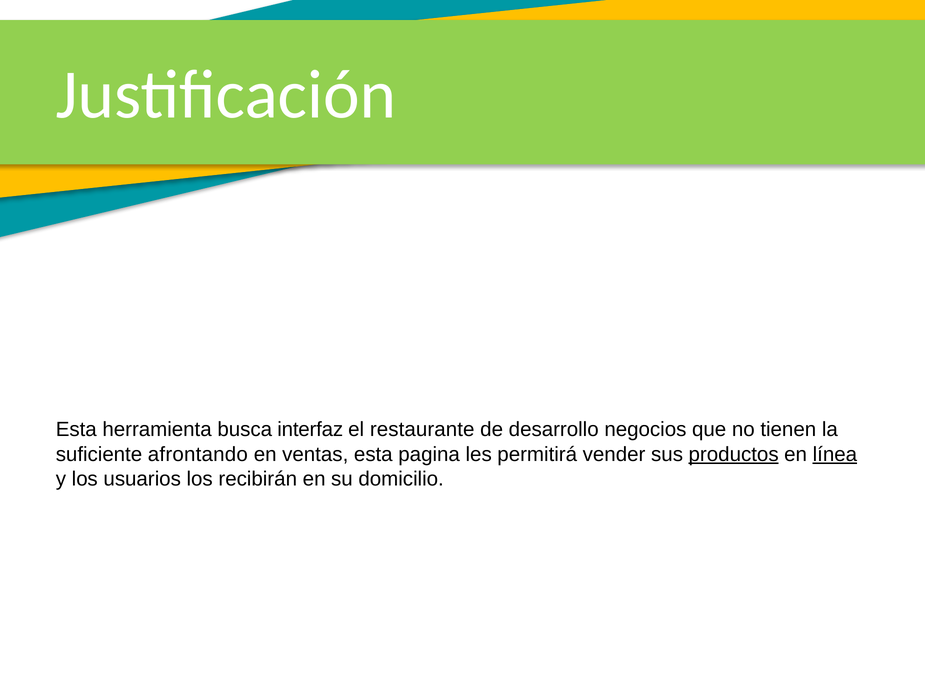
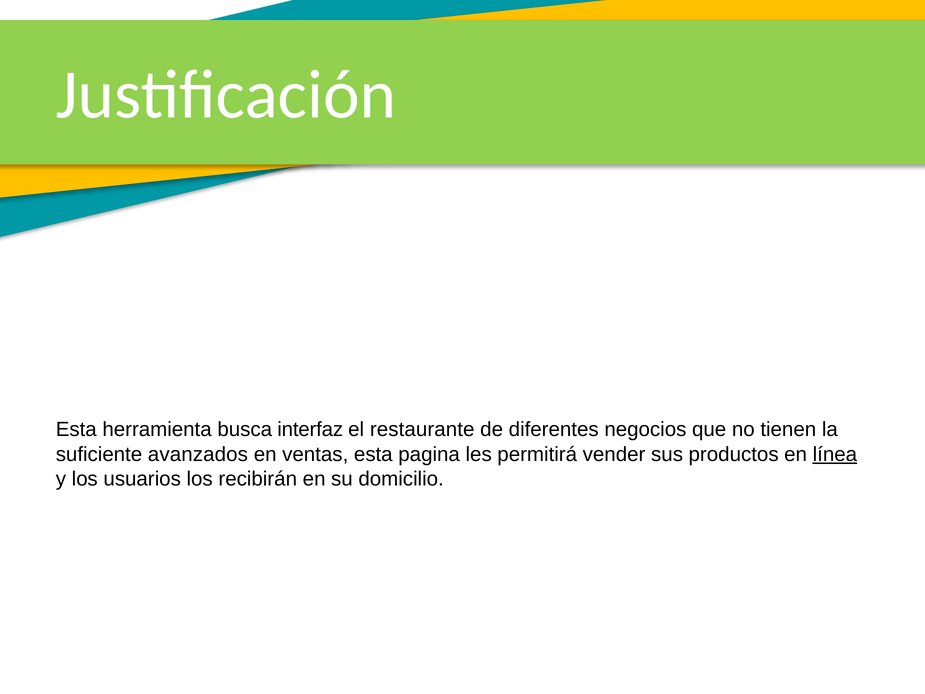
desarrollo: desarrollo -> diferentes
afrontando: afrontando -> avanzados
productos underline: present -> none
